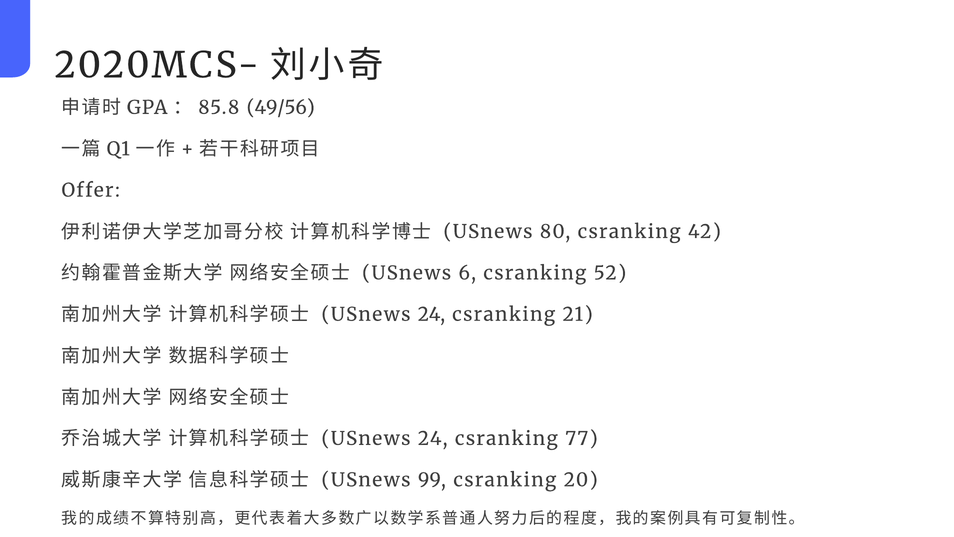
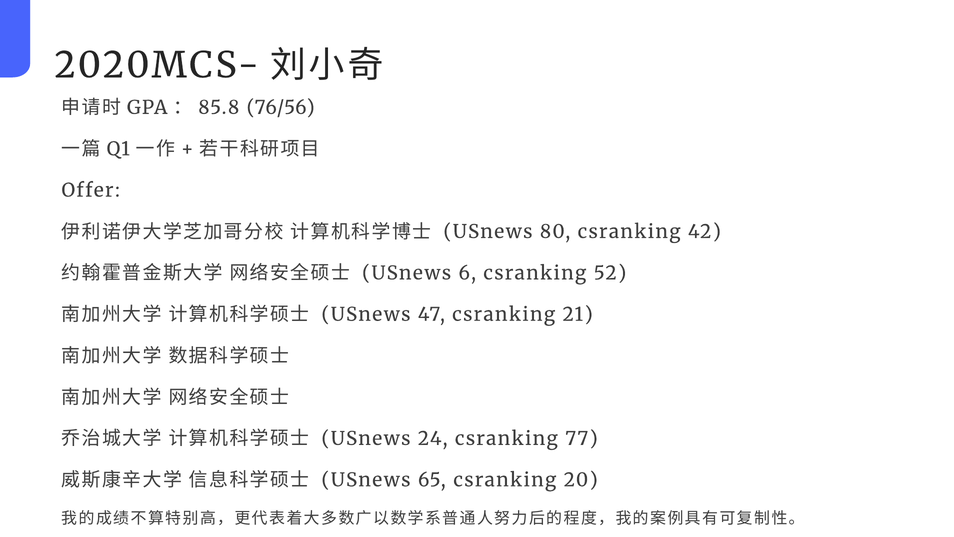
49/56: 49/56 -> 76/56
24 at (431, 314): 24 -> 47
99: 99 -> 65
